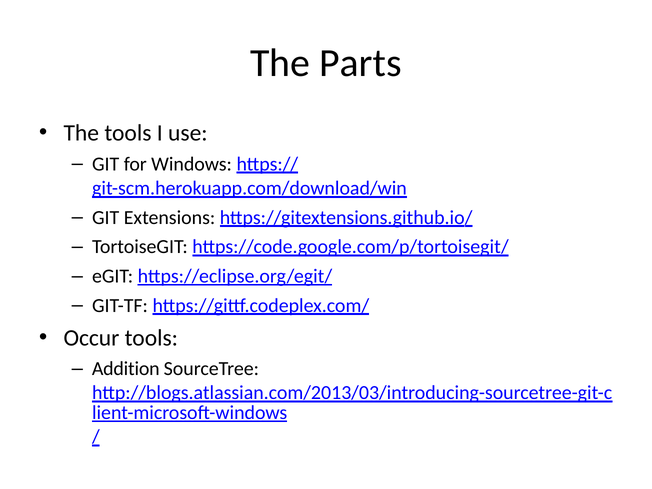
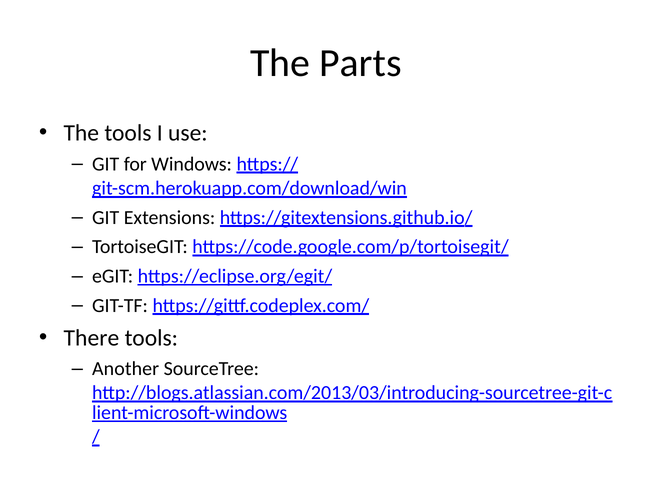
Occur: Occur -> There
Addition: Addition -> Another
